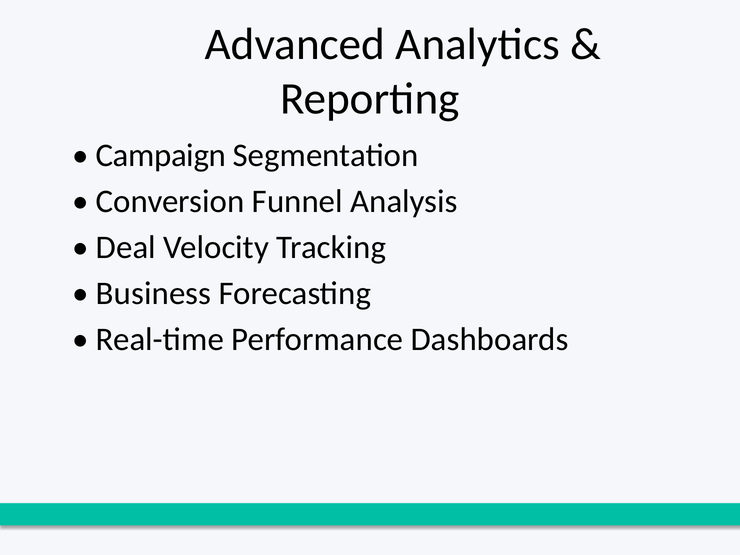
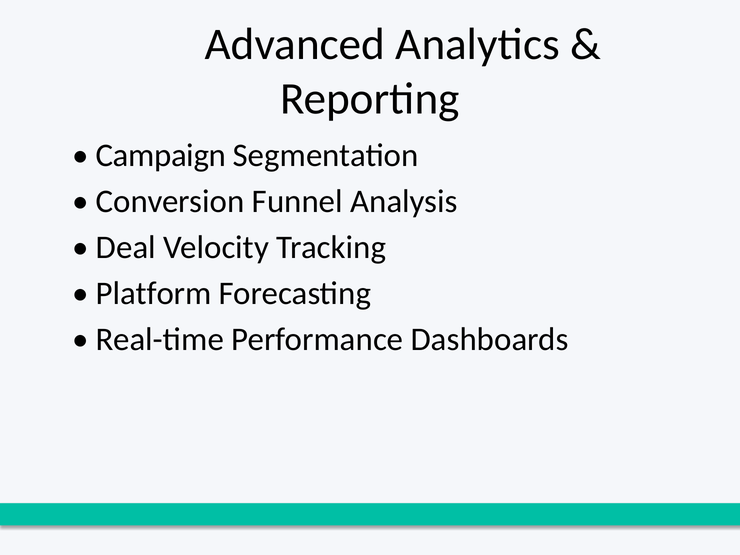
Business: Business -> Platform
